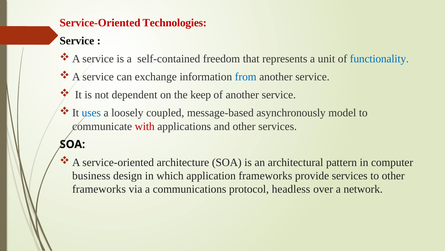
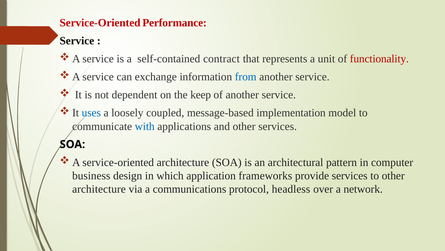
Technologies: Technologies -> Performance
freedom: freedom -> contract
functionality colour: blue -> red
asynchronously: asynchronously -> implementation
with colour: red -> blue
frameworks at (99, 189): frameworks -> architecture
